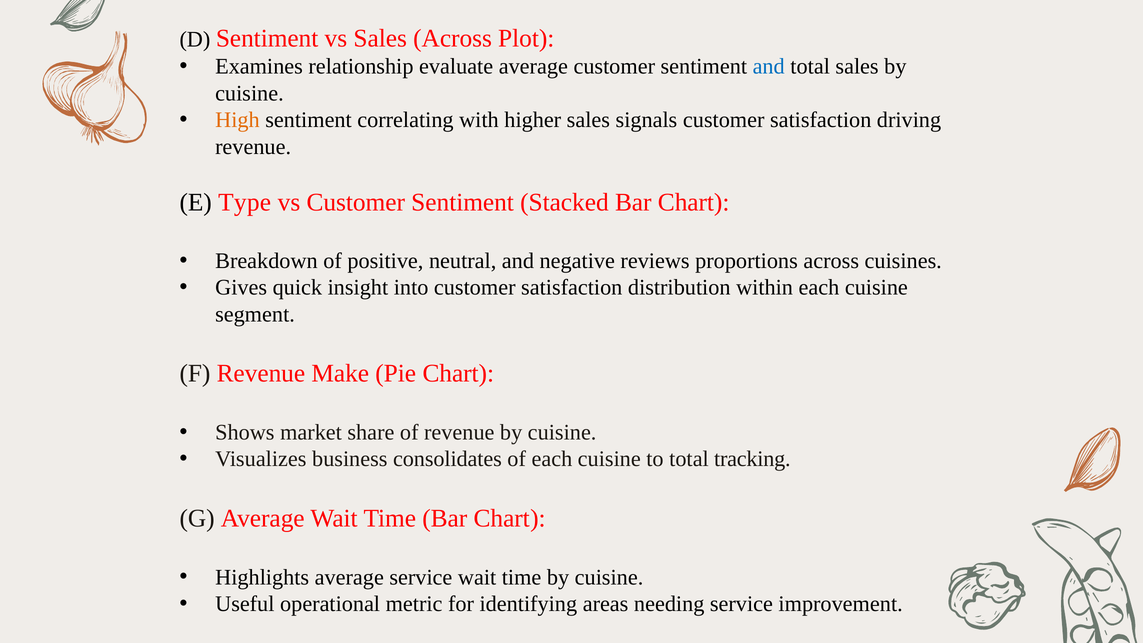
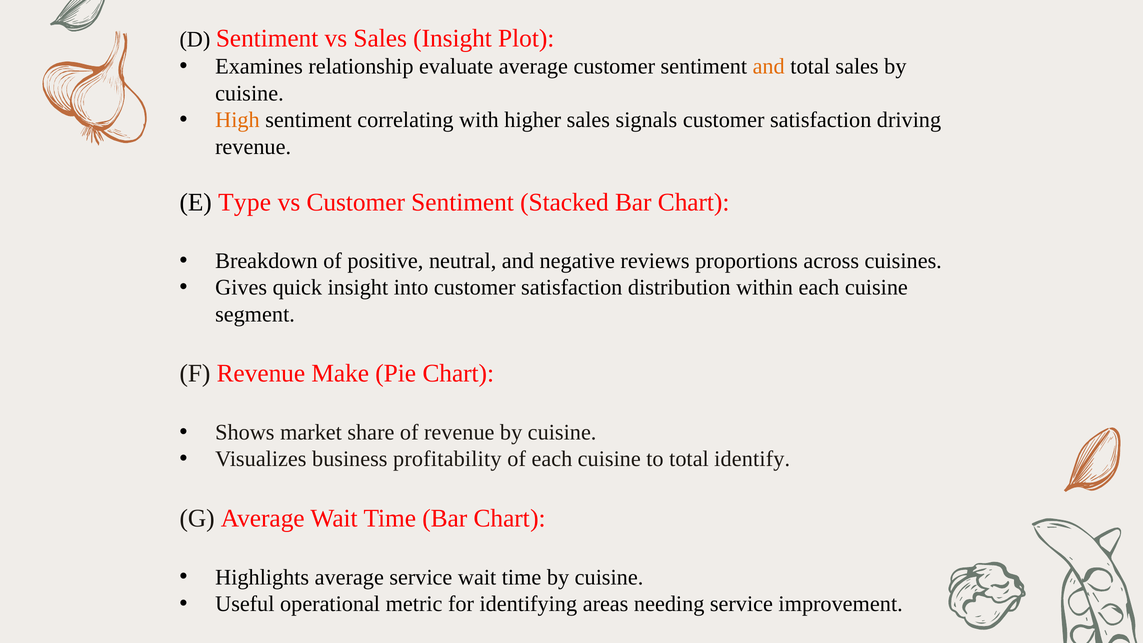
Sales Across: Across -> Insight
and at (769, 67) colour: blue -> orange
consolidates: consolidates -> profitability
tracking: tracking -> identify
